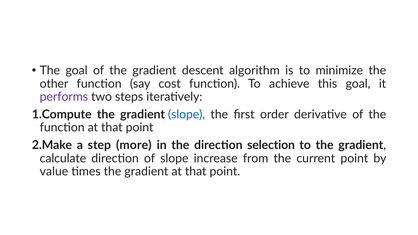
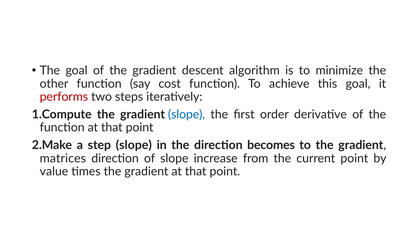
performs colour: purple -> red
step more: more -> slope
selection: selection -> becomes
calculate: calculate -> matrices
